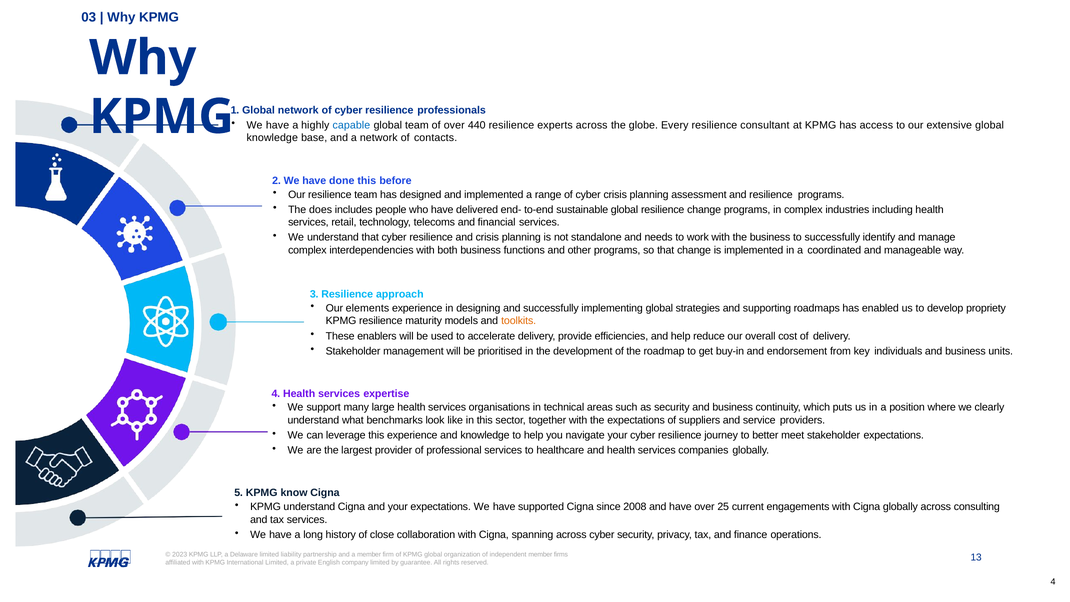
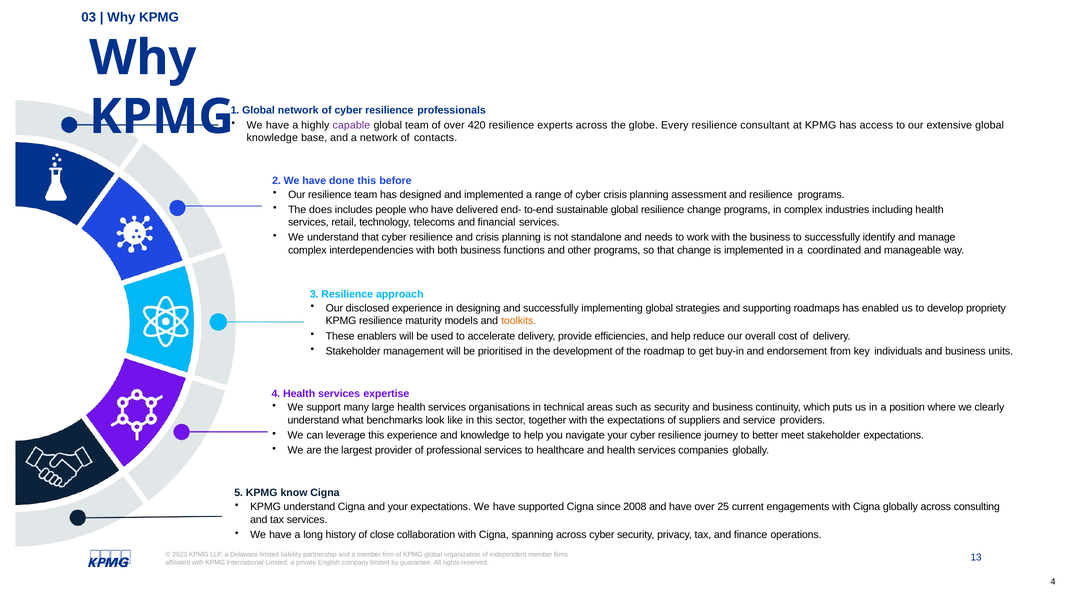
capable colour: blue -> purple
440: 440 -> 420
elements: elements -> disclosed
